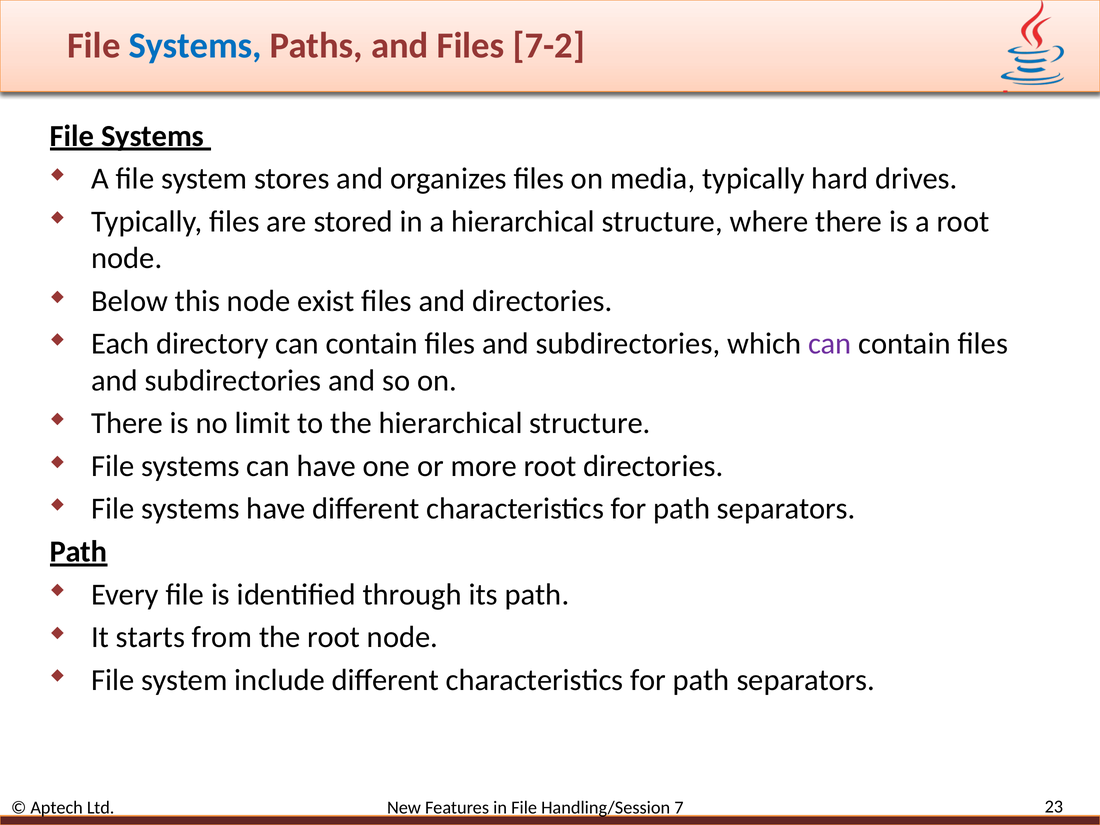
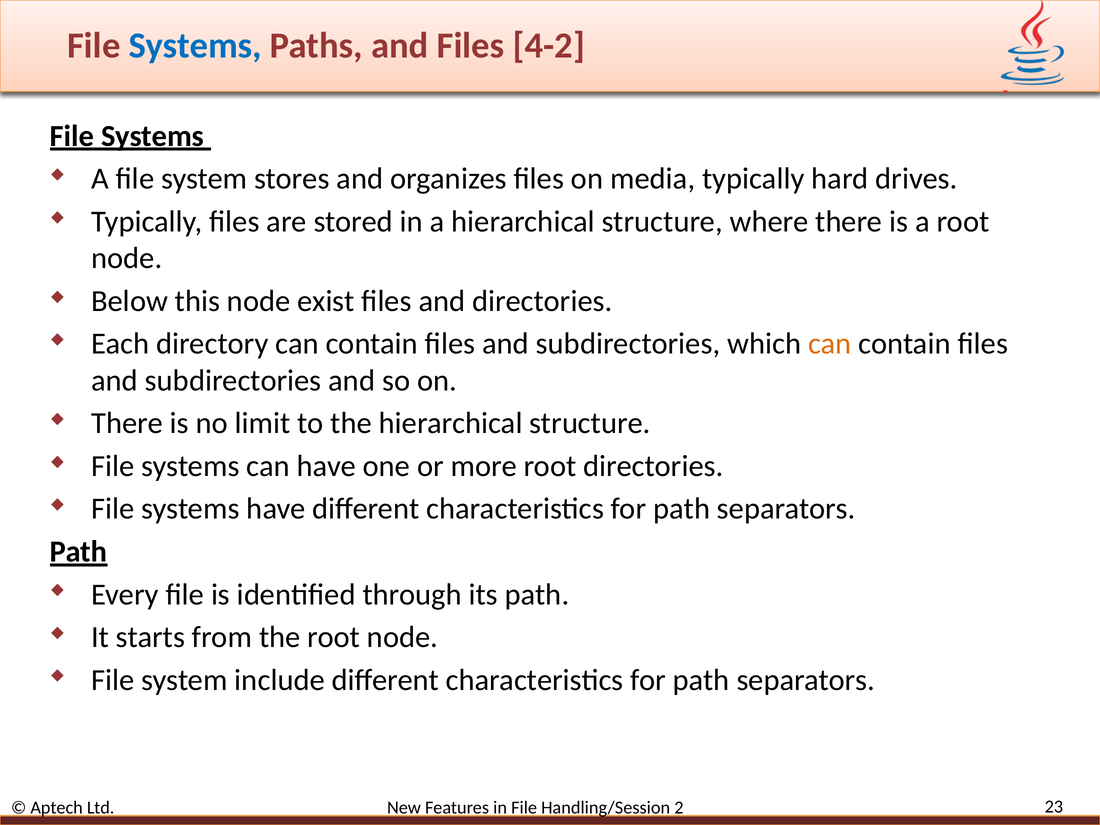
7-2: 7-2 -> 4-2
can at (830, 344) colour: purple -> orange
7: 7 -> 2
